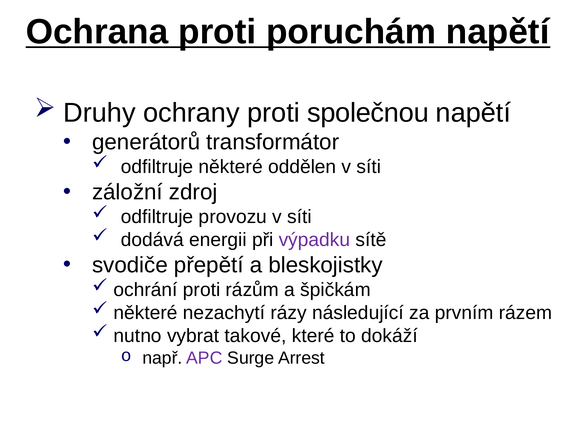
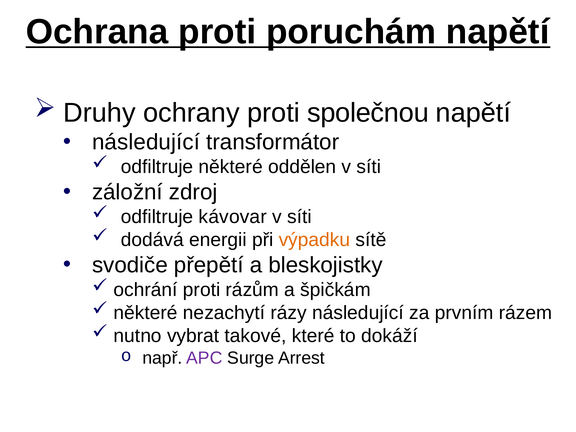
generátorů at (146, 142): generátorů -> následující
provozu: provozu -> kávovar
výpadku colour: purple -> orange
